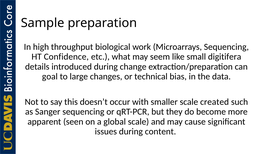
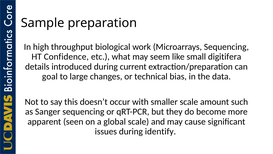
change: change -> current
created: created -> amount
content: content -> identify
